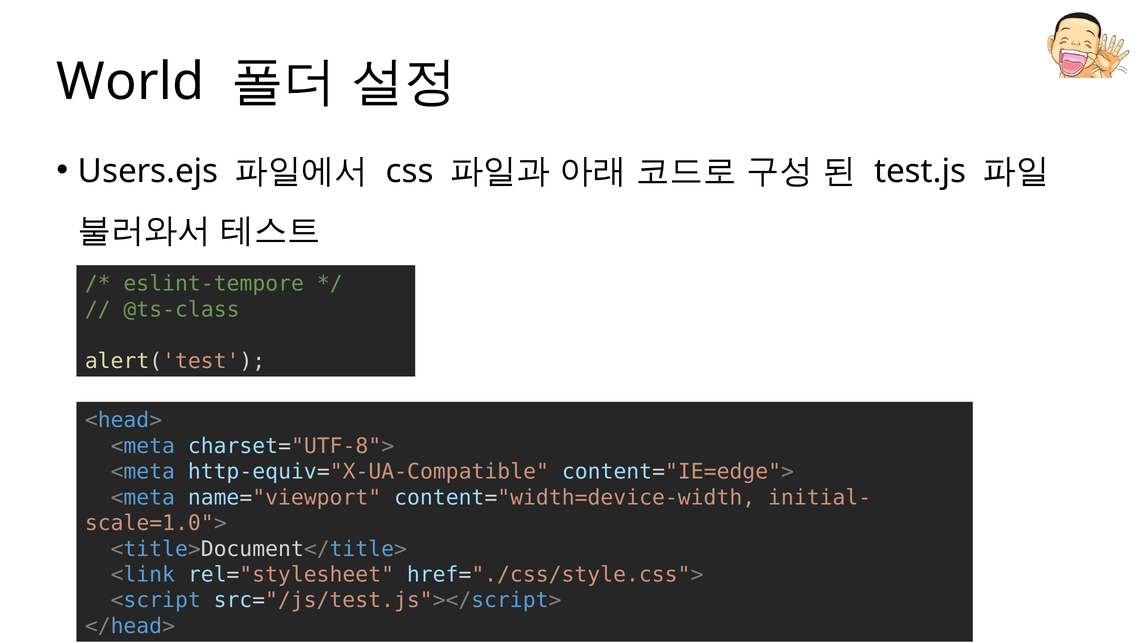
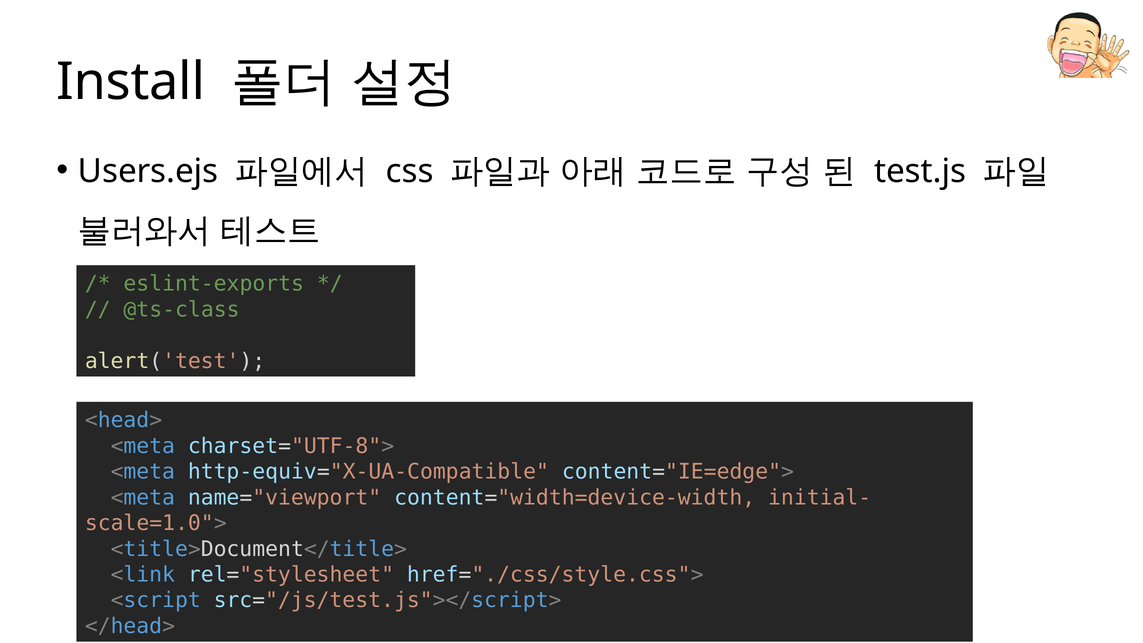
World: World -> Install
eslint-tempore: eslint-tempore -> eslint-exports
